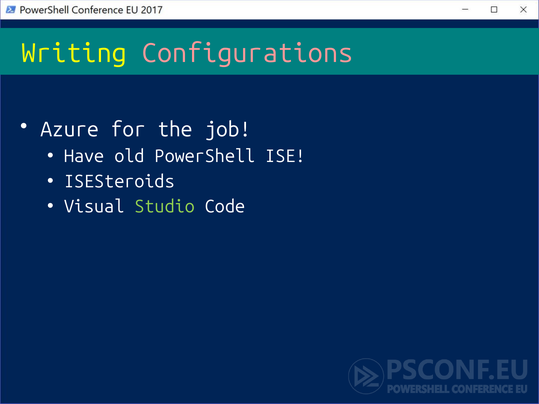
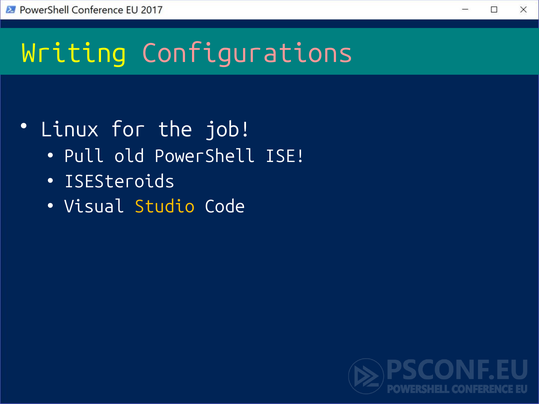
Azure: Azure -> Linux
Have: Have -> Pull
Studio colour: light green -> yellow
